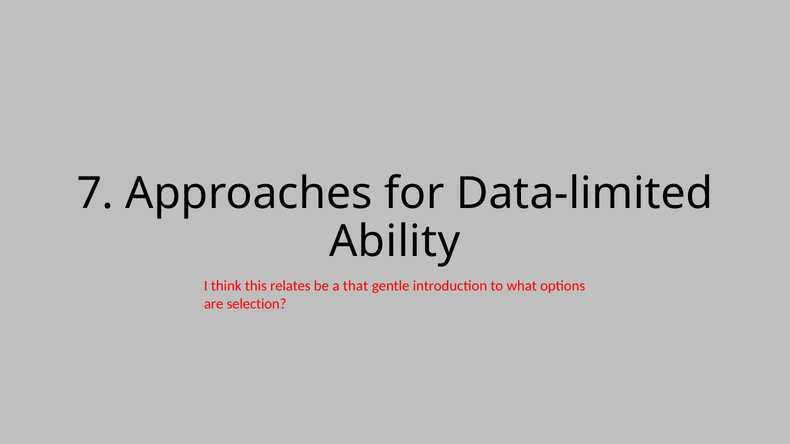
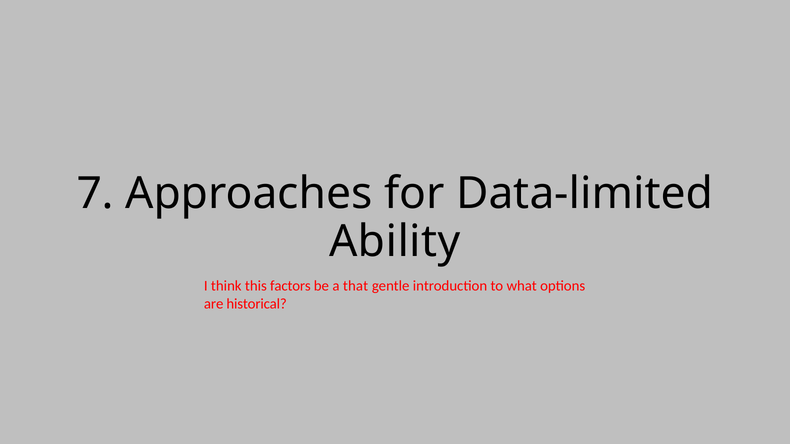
relates: relates -> factors
selection: selection -> historical
